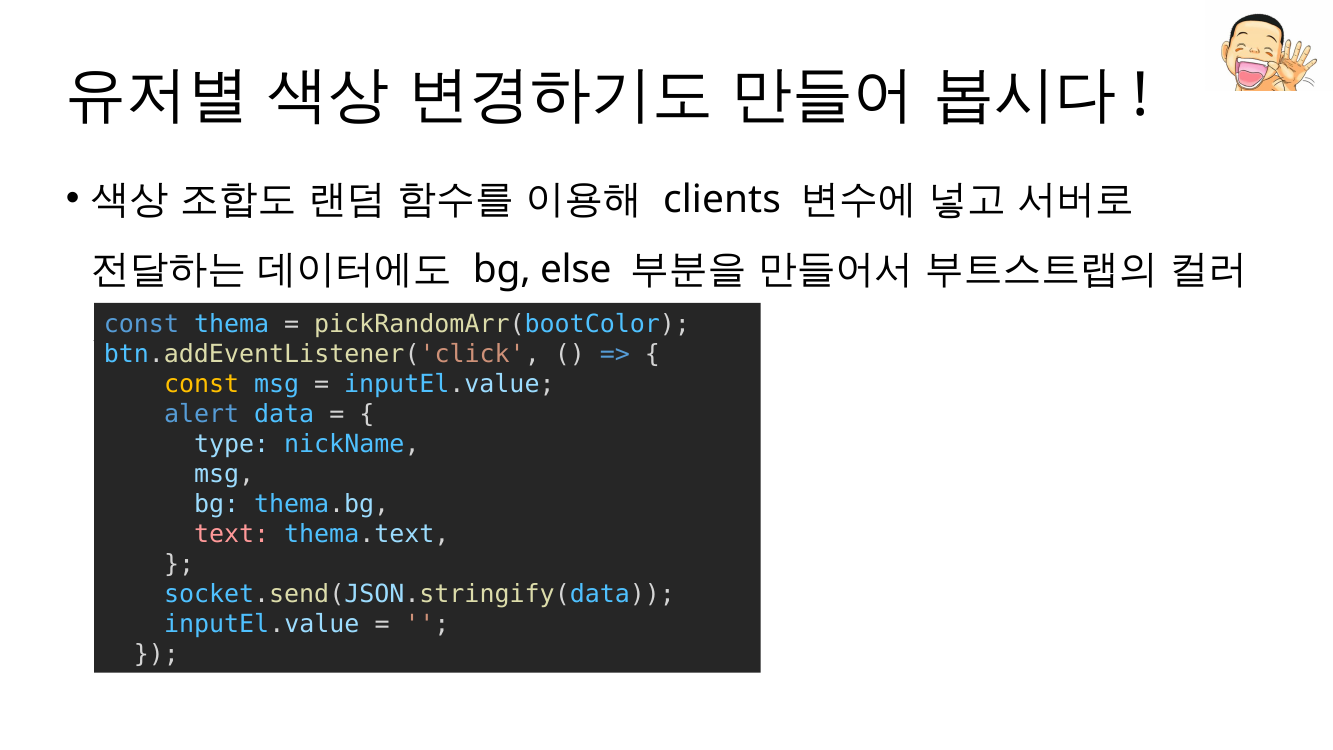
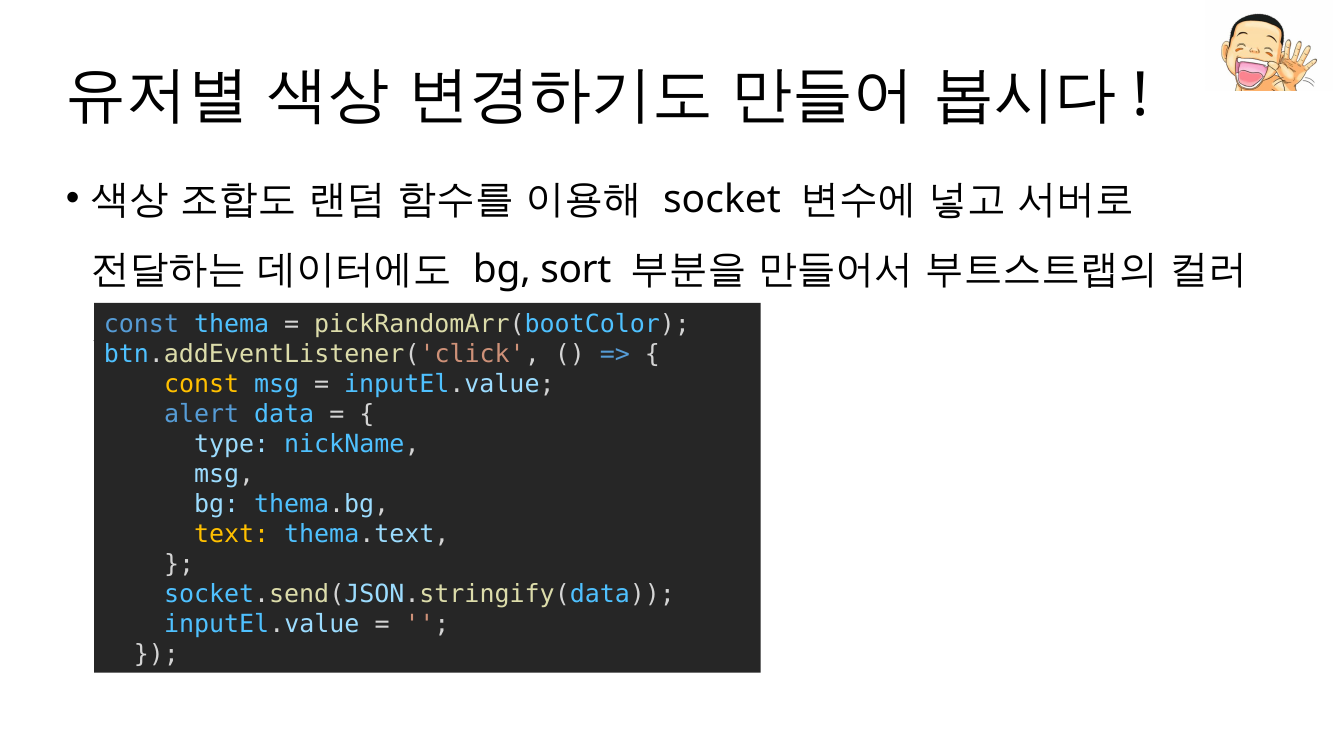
clients: clients -> socket
else: else -> sort
text colour: pink -> yellow
